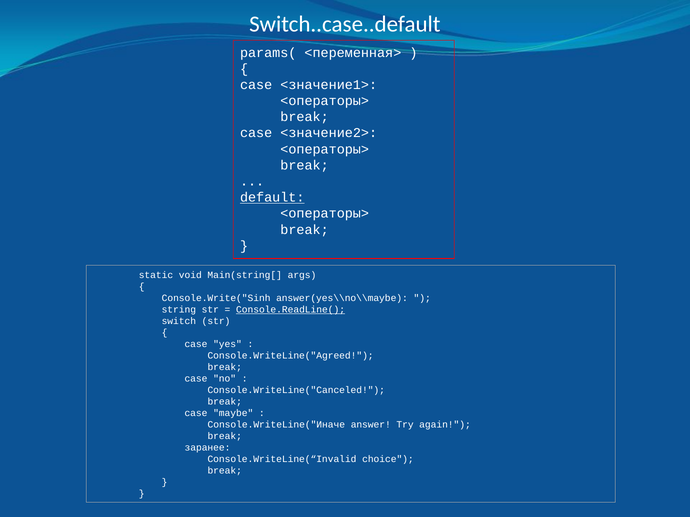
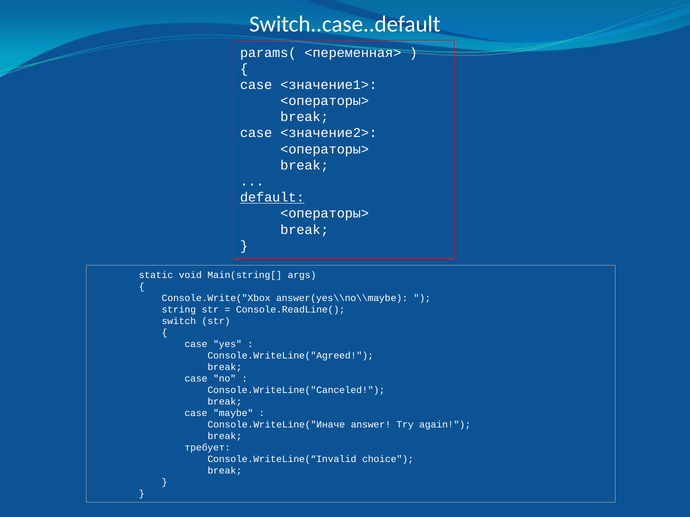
Console.Write("Sinh: Console.Write("Sinh -> Console.Write("Xbox
Console.ReadLine( underline: present -> none
заранее: заранее -> требует
